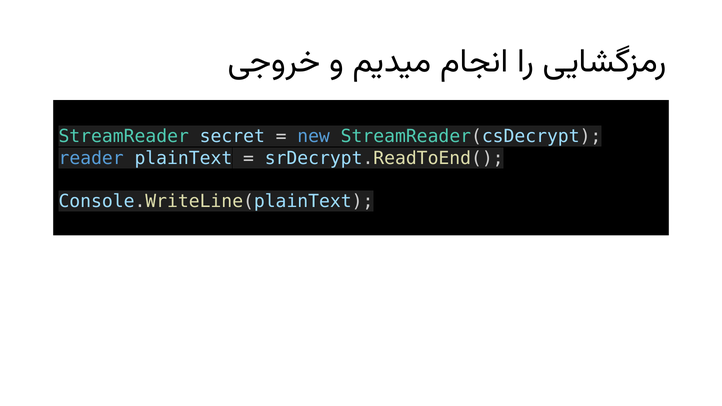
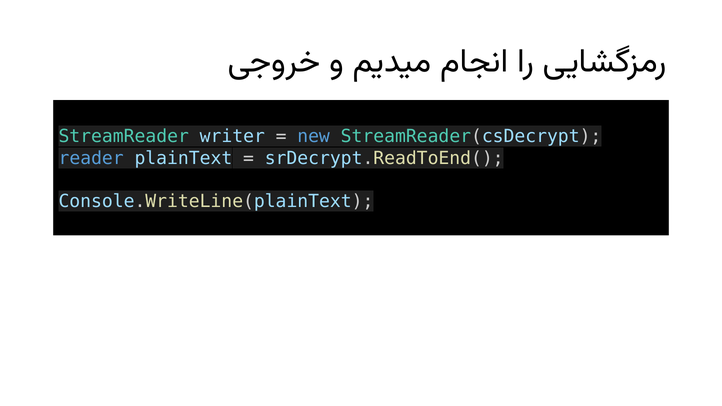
secret: secret -> writer
